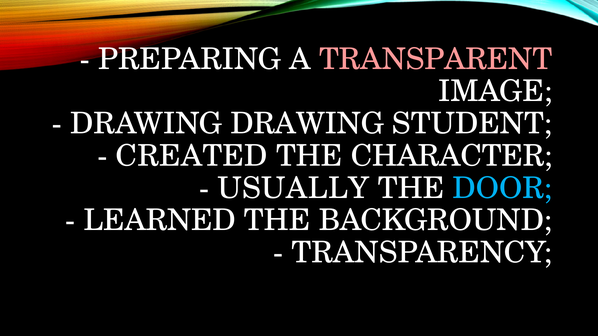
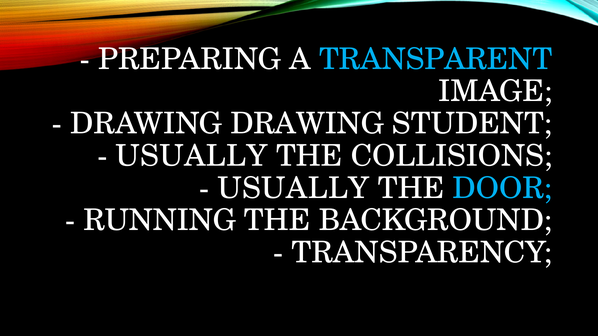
TRANSPARENT colour: pink -> light blue
CREATED at (192, 156): CREATED -> USUALLY
CHARACTER: CHARACTER -> COLLISIONS
LEARNED: LEARNED -> RUNNING
